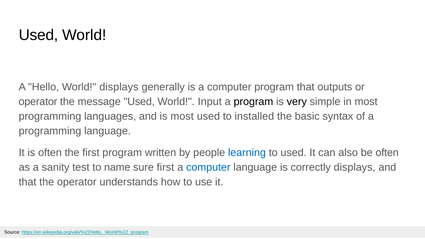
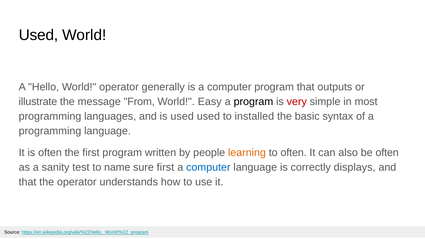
World displays: displays -> operator
operator at (38, 102): operator -> illustrate
message Used: Used -> From
Input: Input -> Easy
very colour: black -> red
is most: most -> used
learning colour: blue -> orange
to used: used -> often
